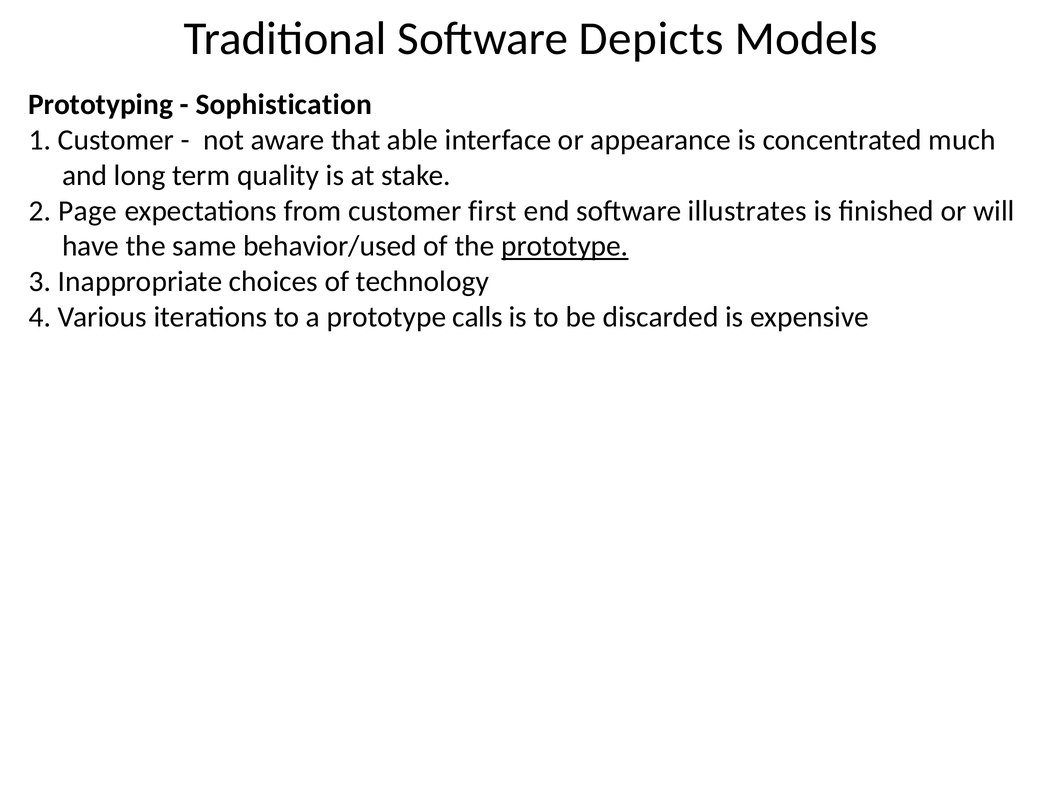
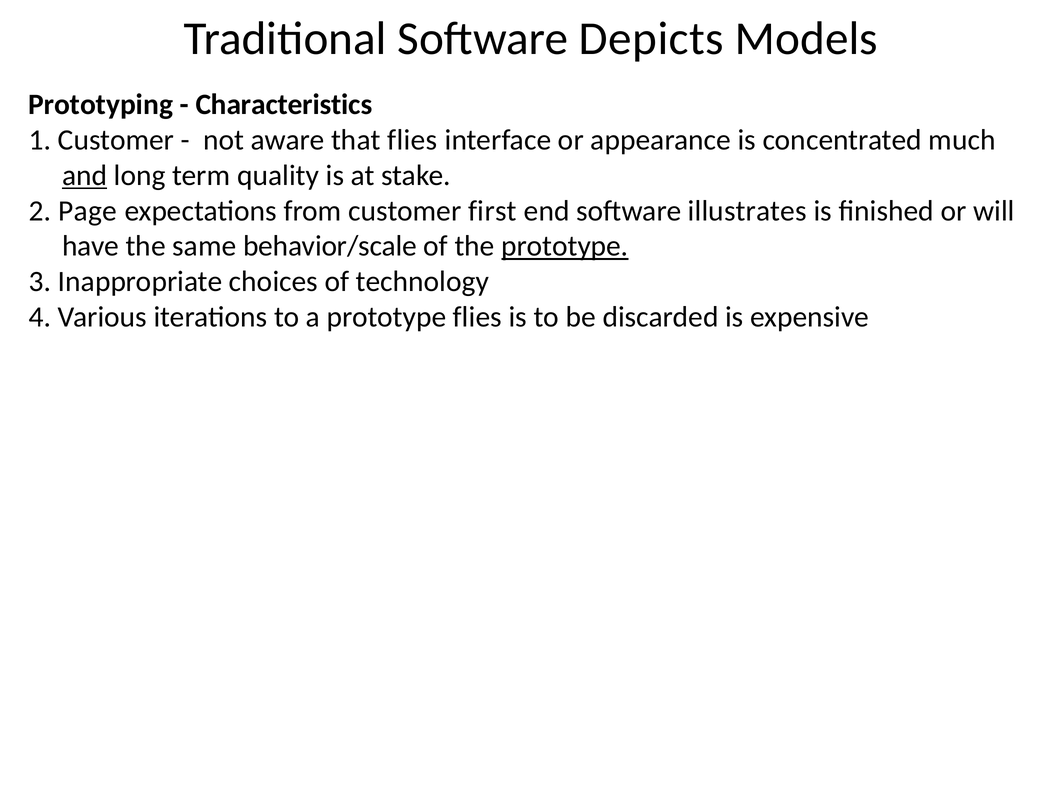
Sophistication: Sophistication -> Characteristics
that able: able -> flies
and underline: none -> present
behavior/used: behavior/used -> behavior/scale
prototype calls: calls -> flies
